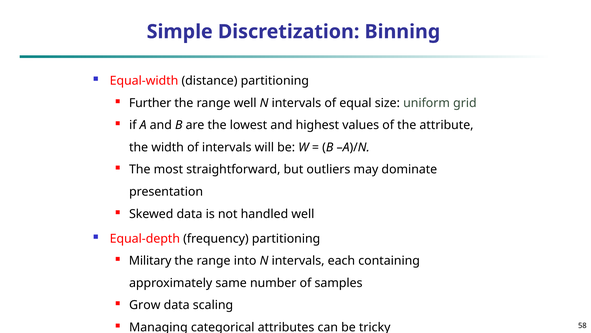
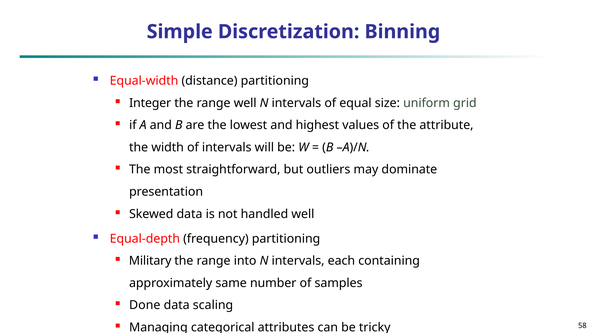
Further: Further -> Integer
Grow: Grow -> Done
